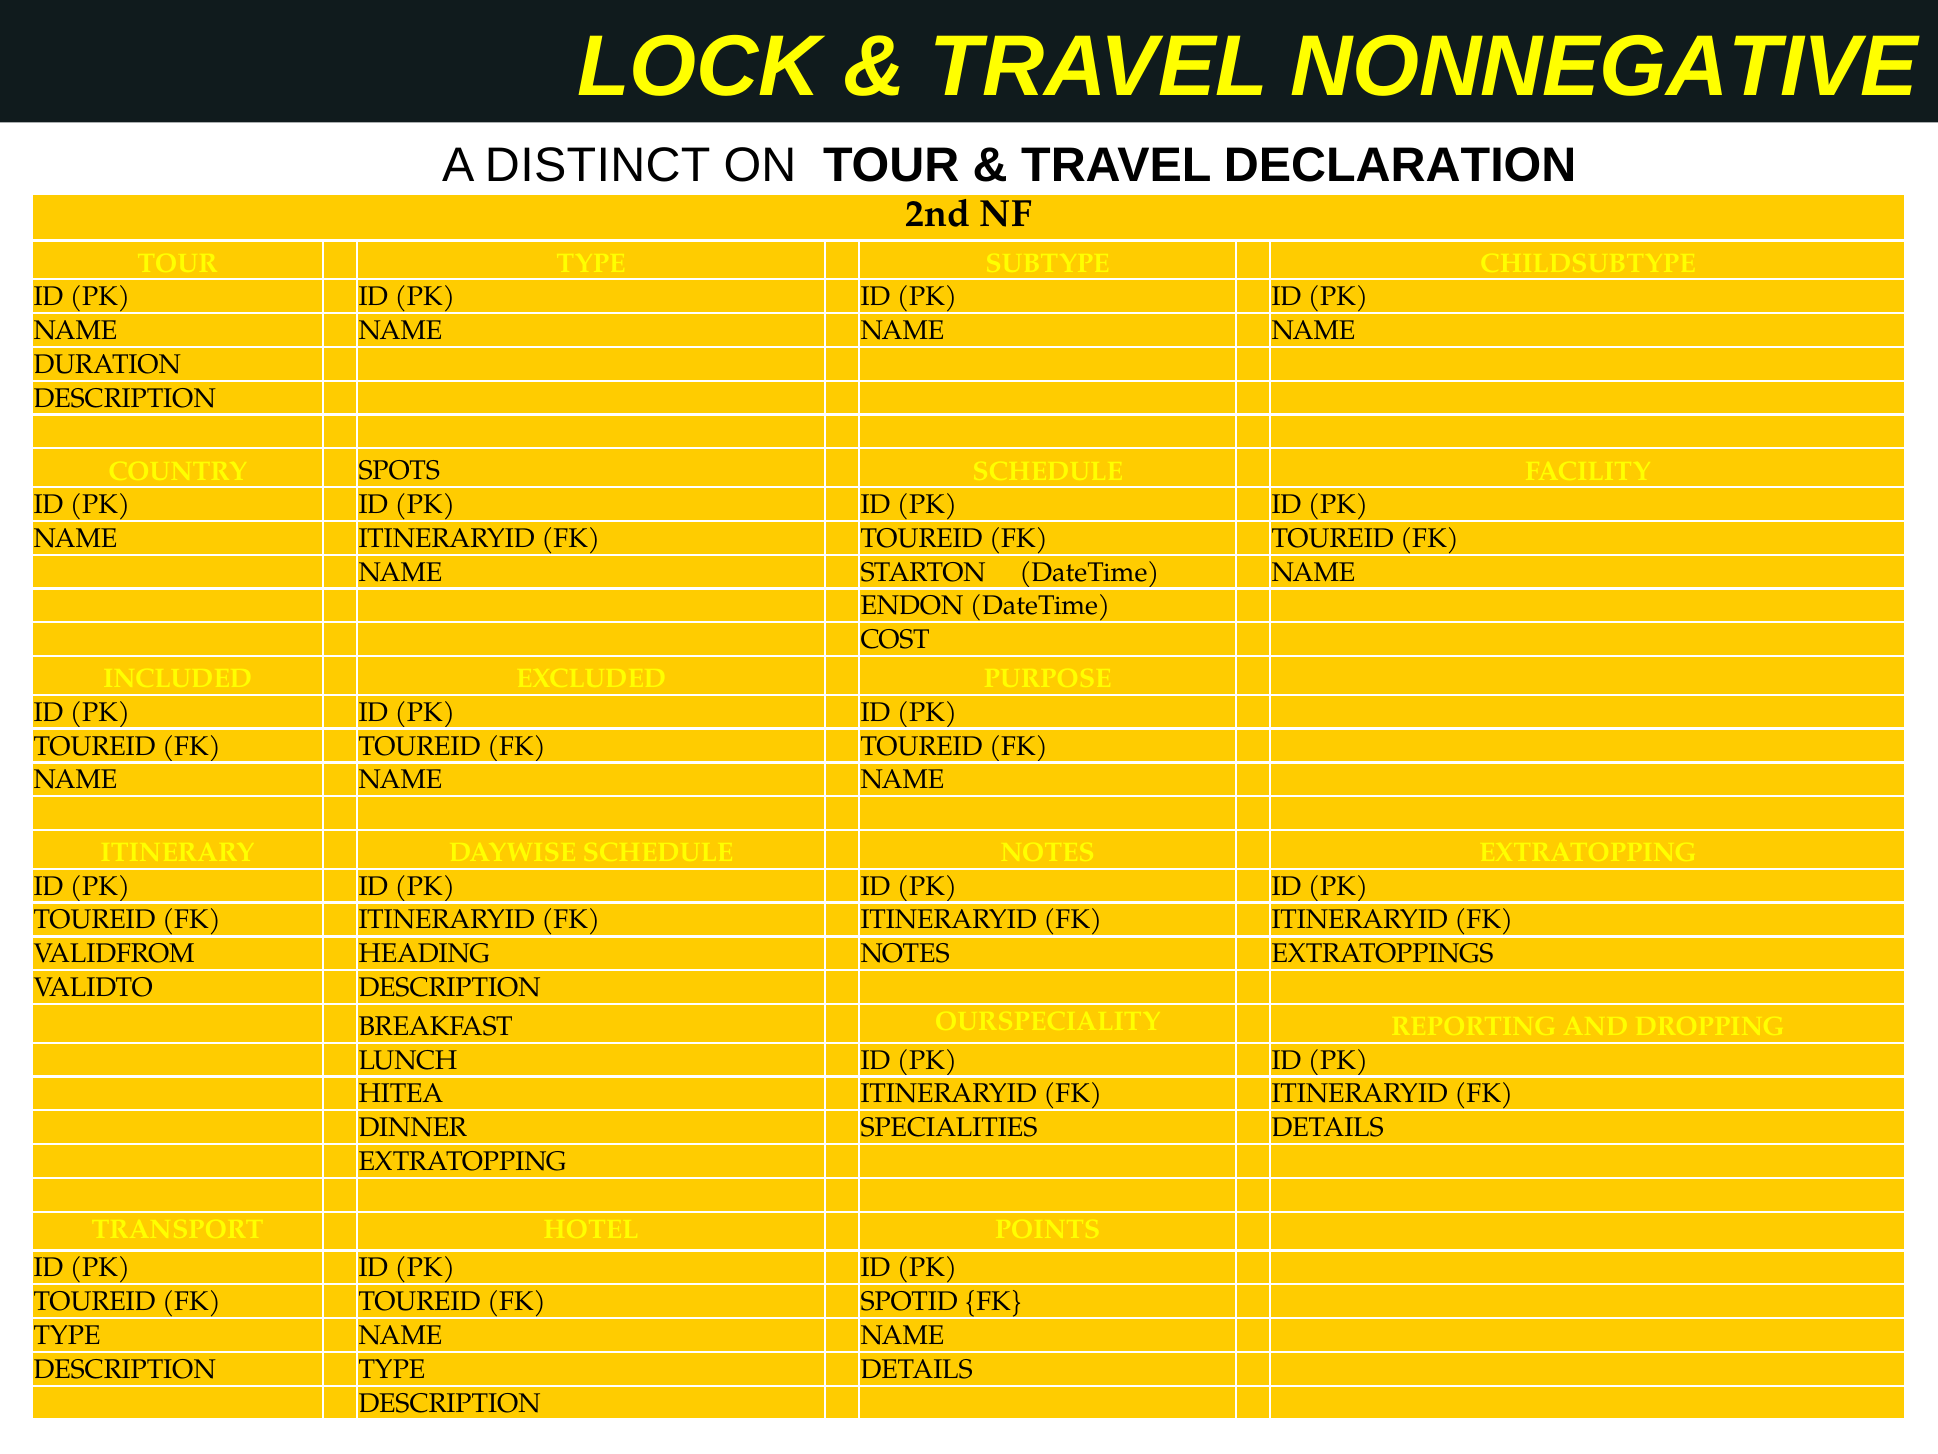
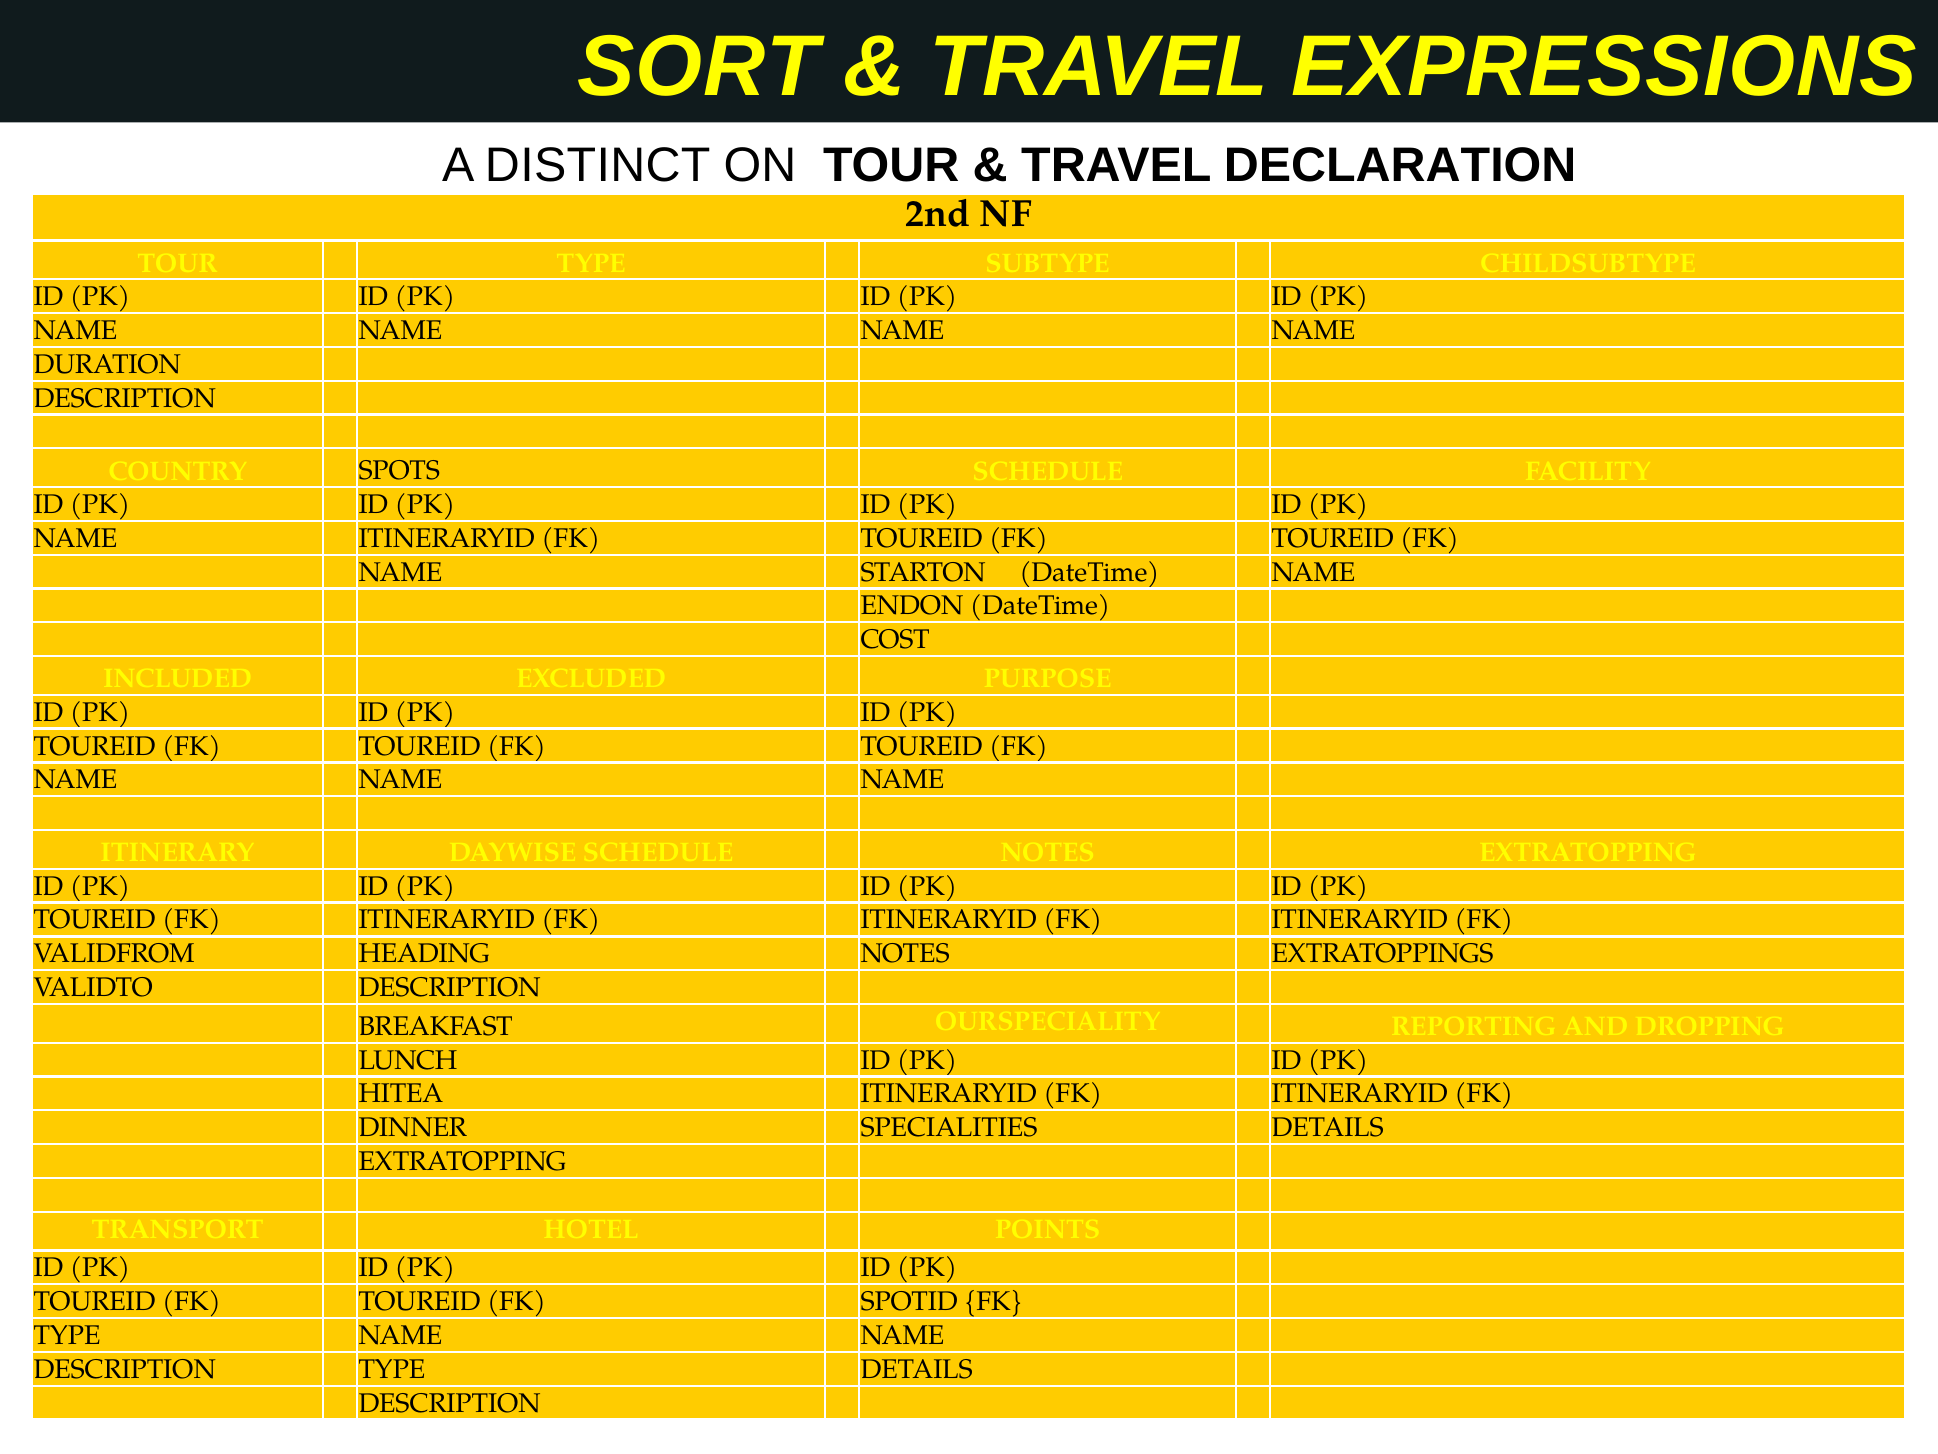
LOCK: LOCK -> SORT
NONNEGATIVE: NONNEGATIVE -> EXPRESSIONS
